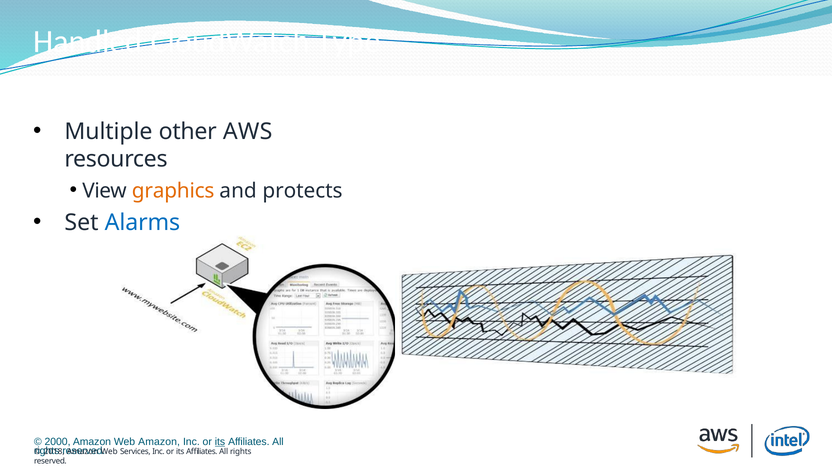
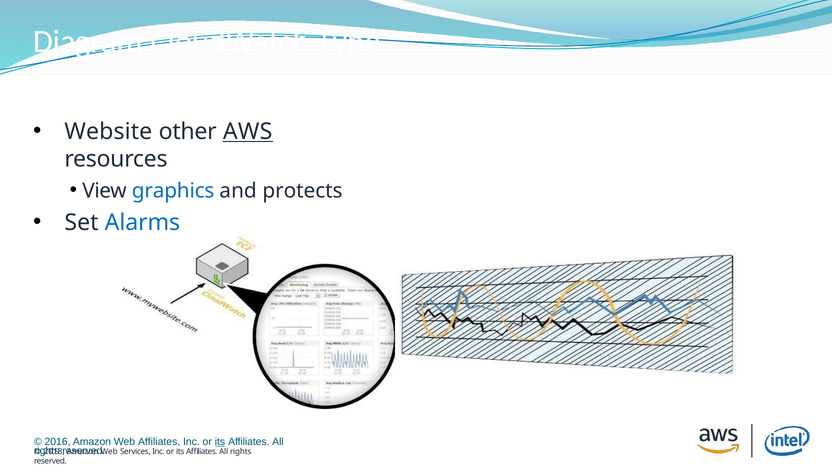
Handled: Handled -> Diagram
Multiple: Multiple -> Website
AWS underline: none -> present
graphics colour: orange -> blue
2000: 2000 -> 2016
Web Amazon: Amazon -> Affiliates
